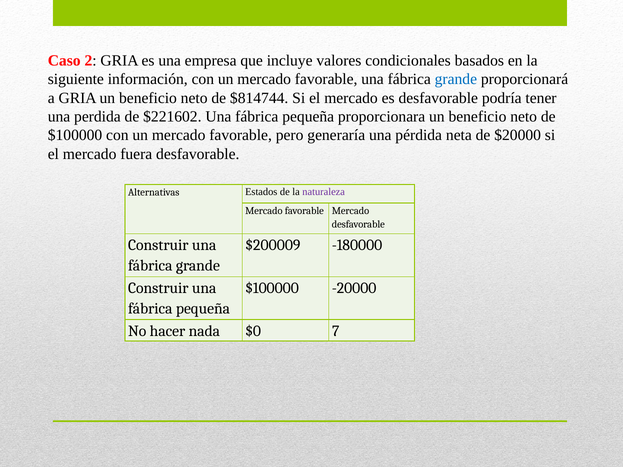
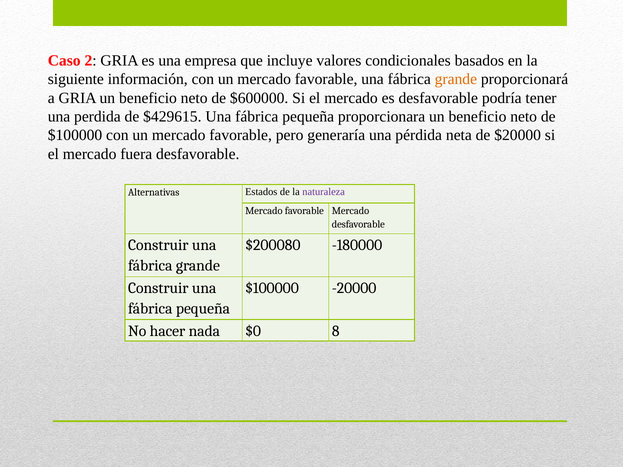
grande at (456, 79) colour: blue -> orange
$814744: $814744 -> $600000
$221602: $221602 -> $429615
$200009: $200009 -> $200080
7: 7 -> 8
